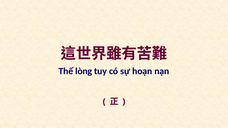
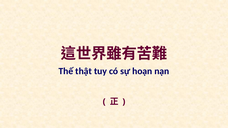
lòng: lòng -> thật
